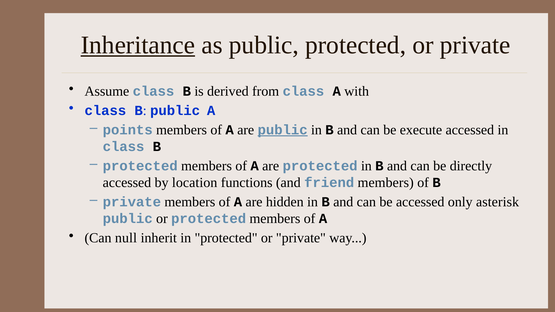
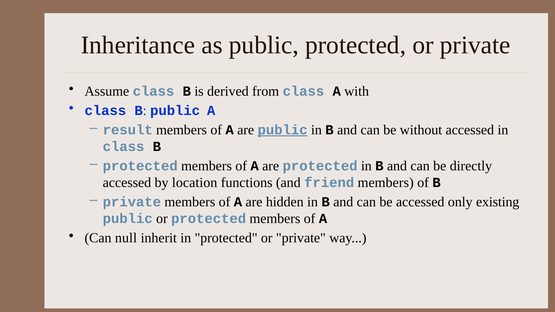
Inheritance underline: present -> none
points: points -> result
execute: execute -> without
asterisk: asterisk -> existing
